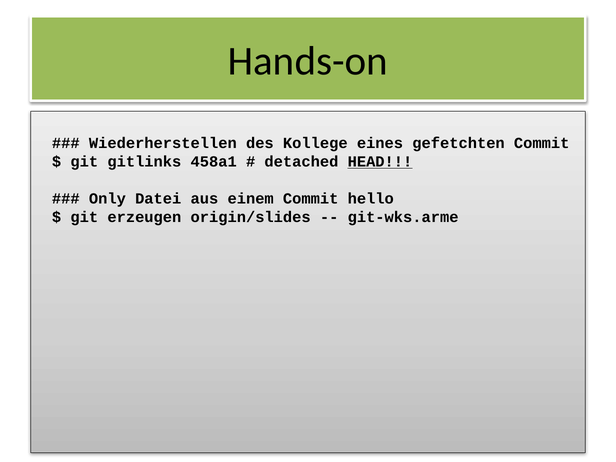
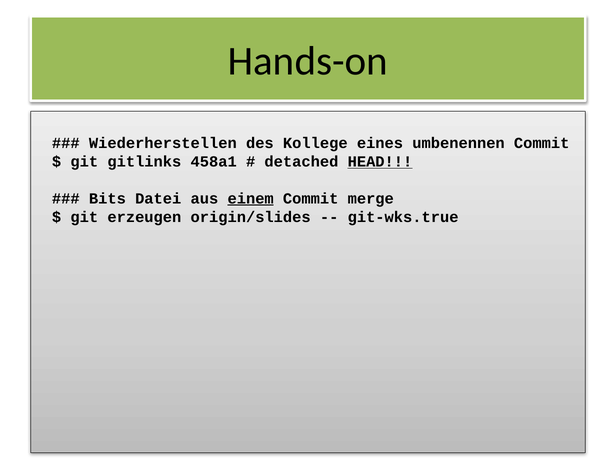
gefetchten: gefetchten -> umbenennen
Only: Only -> Bits
einem underline: none -> present
hello: hello -> merge
git-wks.arme: git-wks.arme -> git-wks.true
